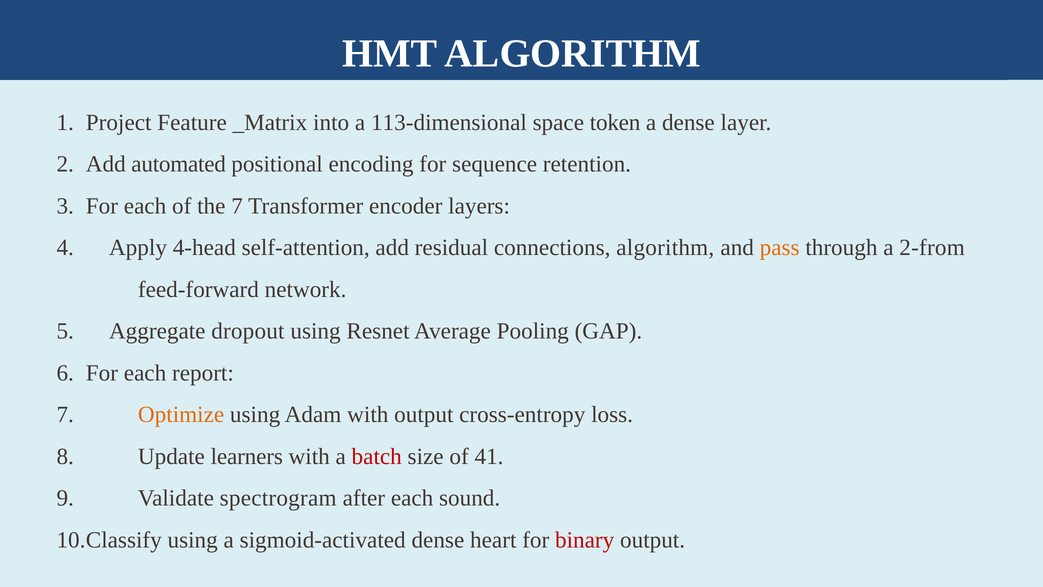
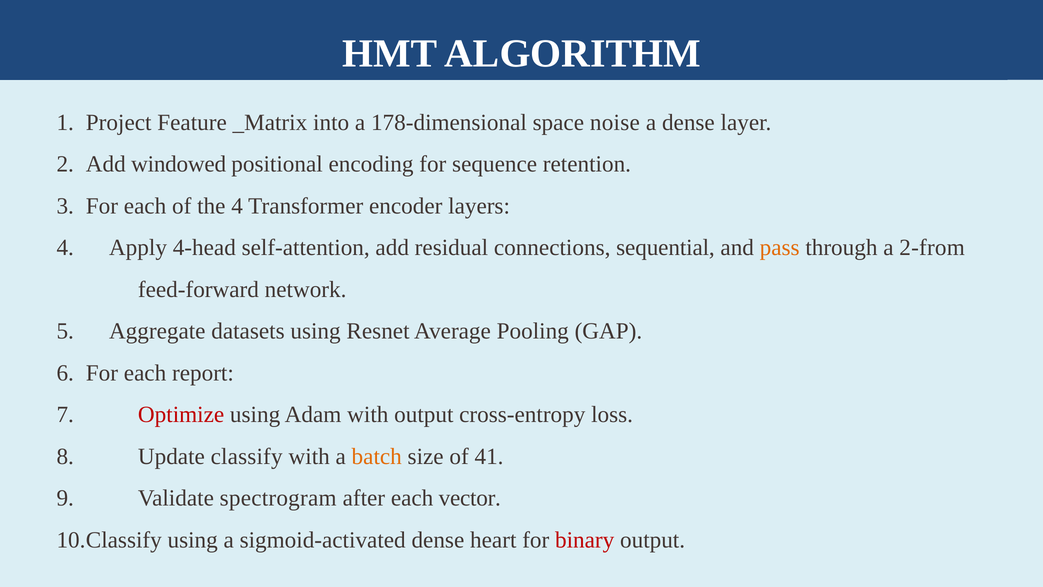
113-dimensional: 113-dimensional -> 178-dimensional
token: token -> noise
automated: automated -> windowed
the 7: 7 -> 4
connections algorithm: algorithm -> sequential
dropout: dropout -> datasets
Optimize colour: orange -> red
learners: learners -> classify
batch colour: red -> orange
sound: sound -> vector
